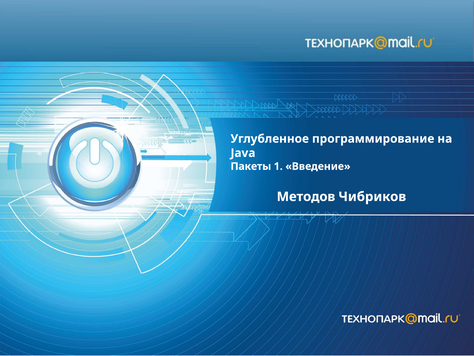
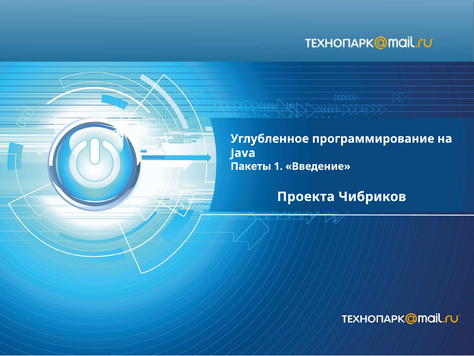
Методов: Методов -> Проекта
